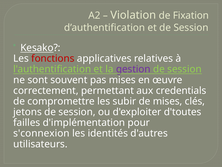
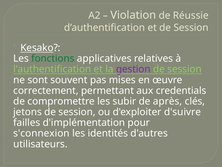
Fixation: Fixation -> Réussie
fonctions colour: red -> green
de mises: mises -> après
d'toutes: d'toutes -> d'suivre
